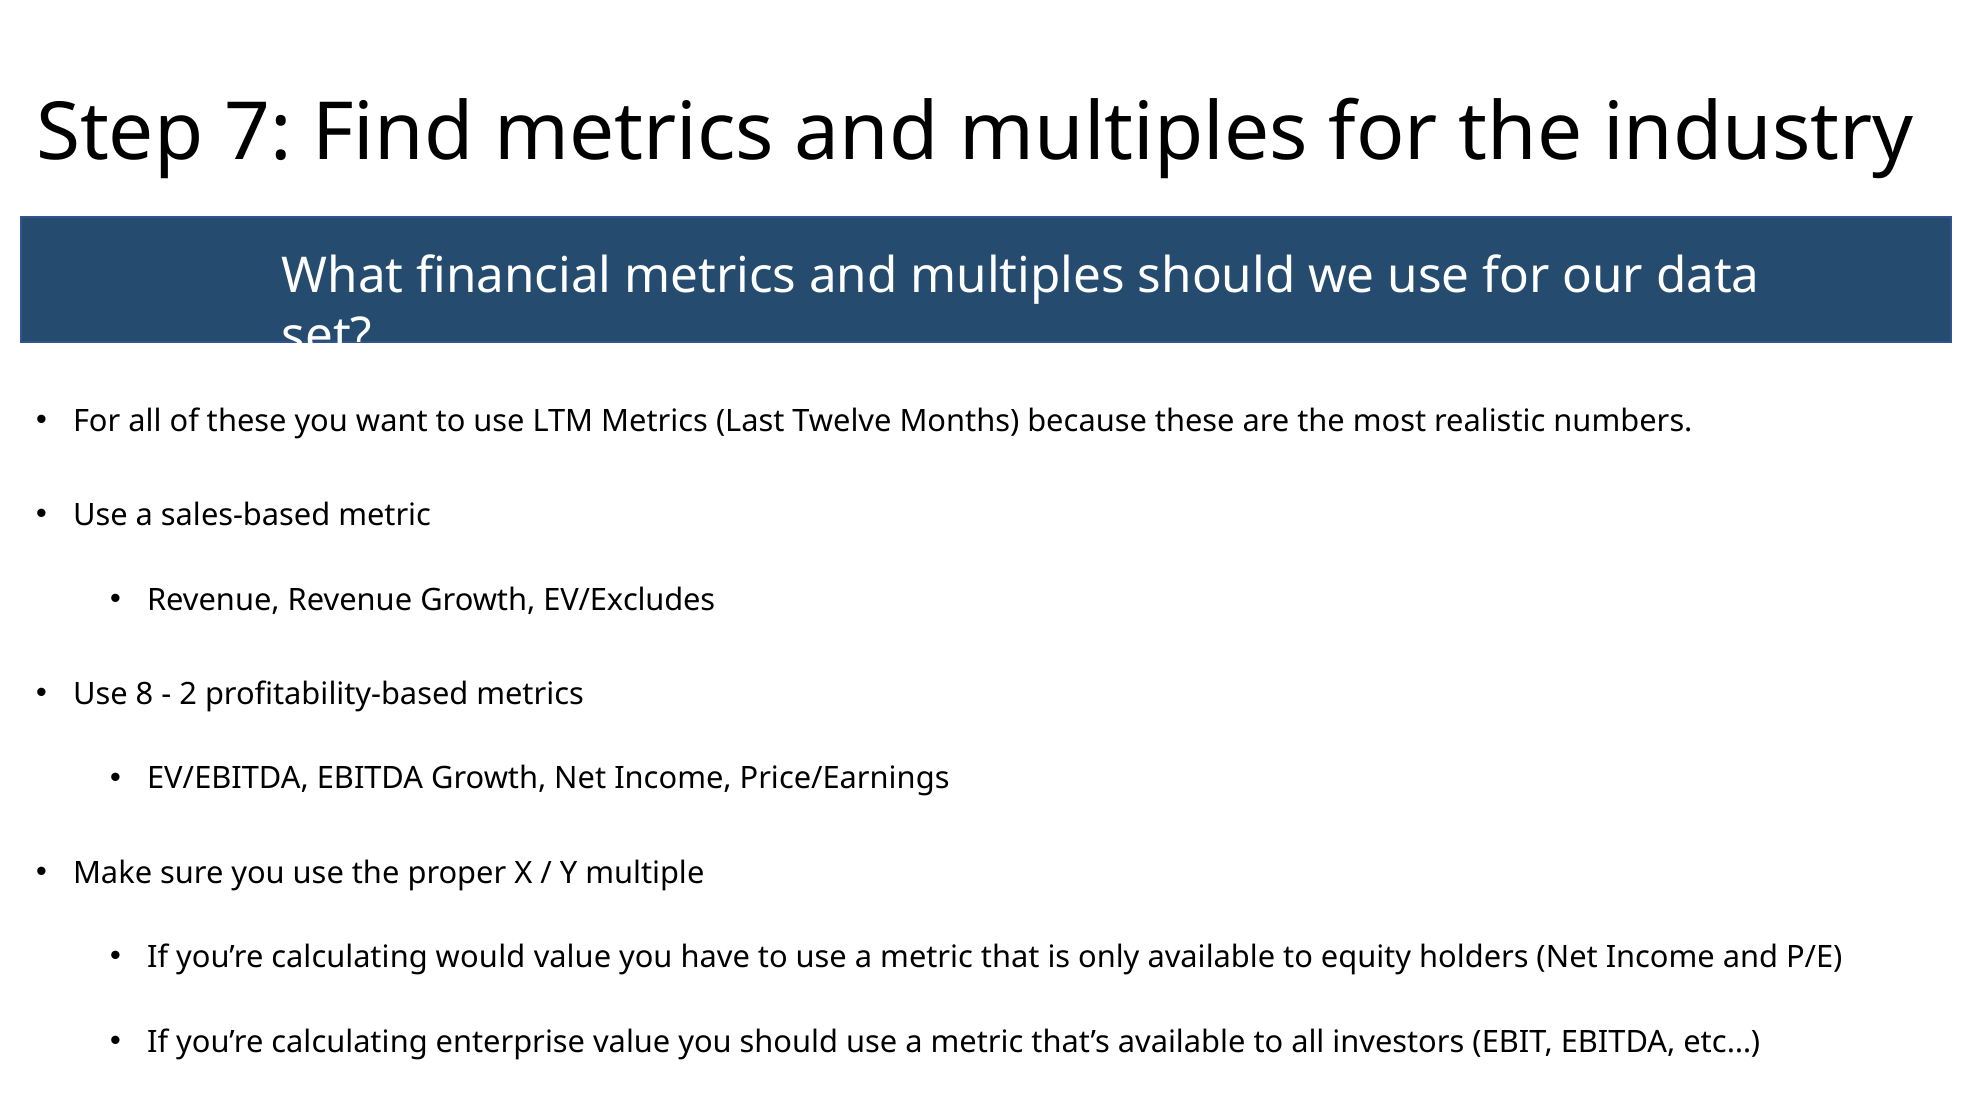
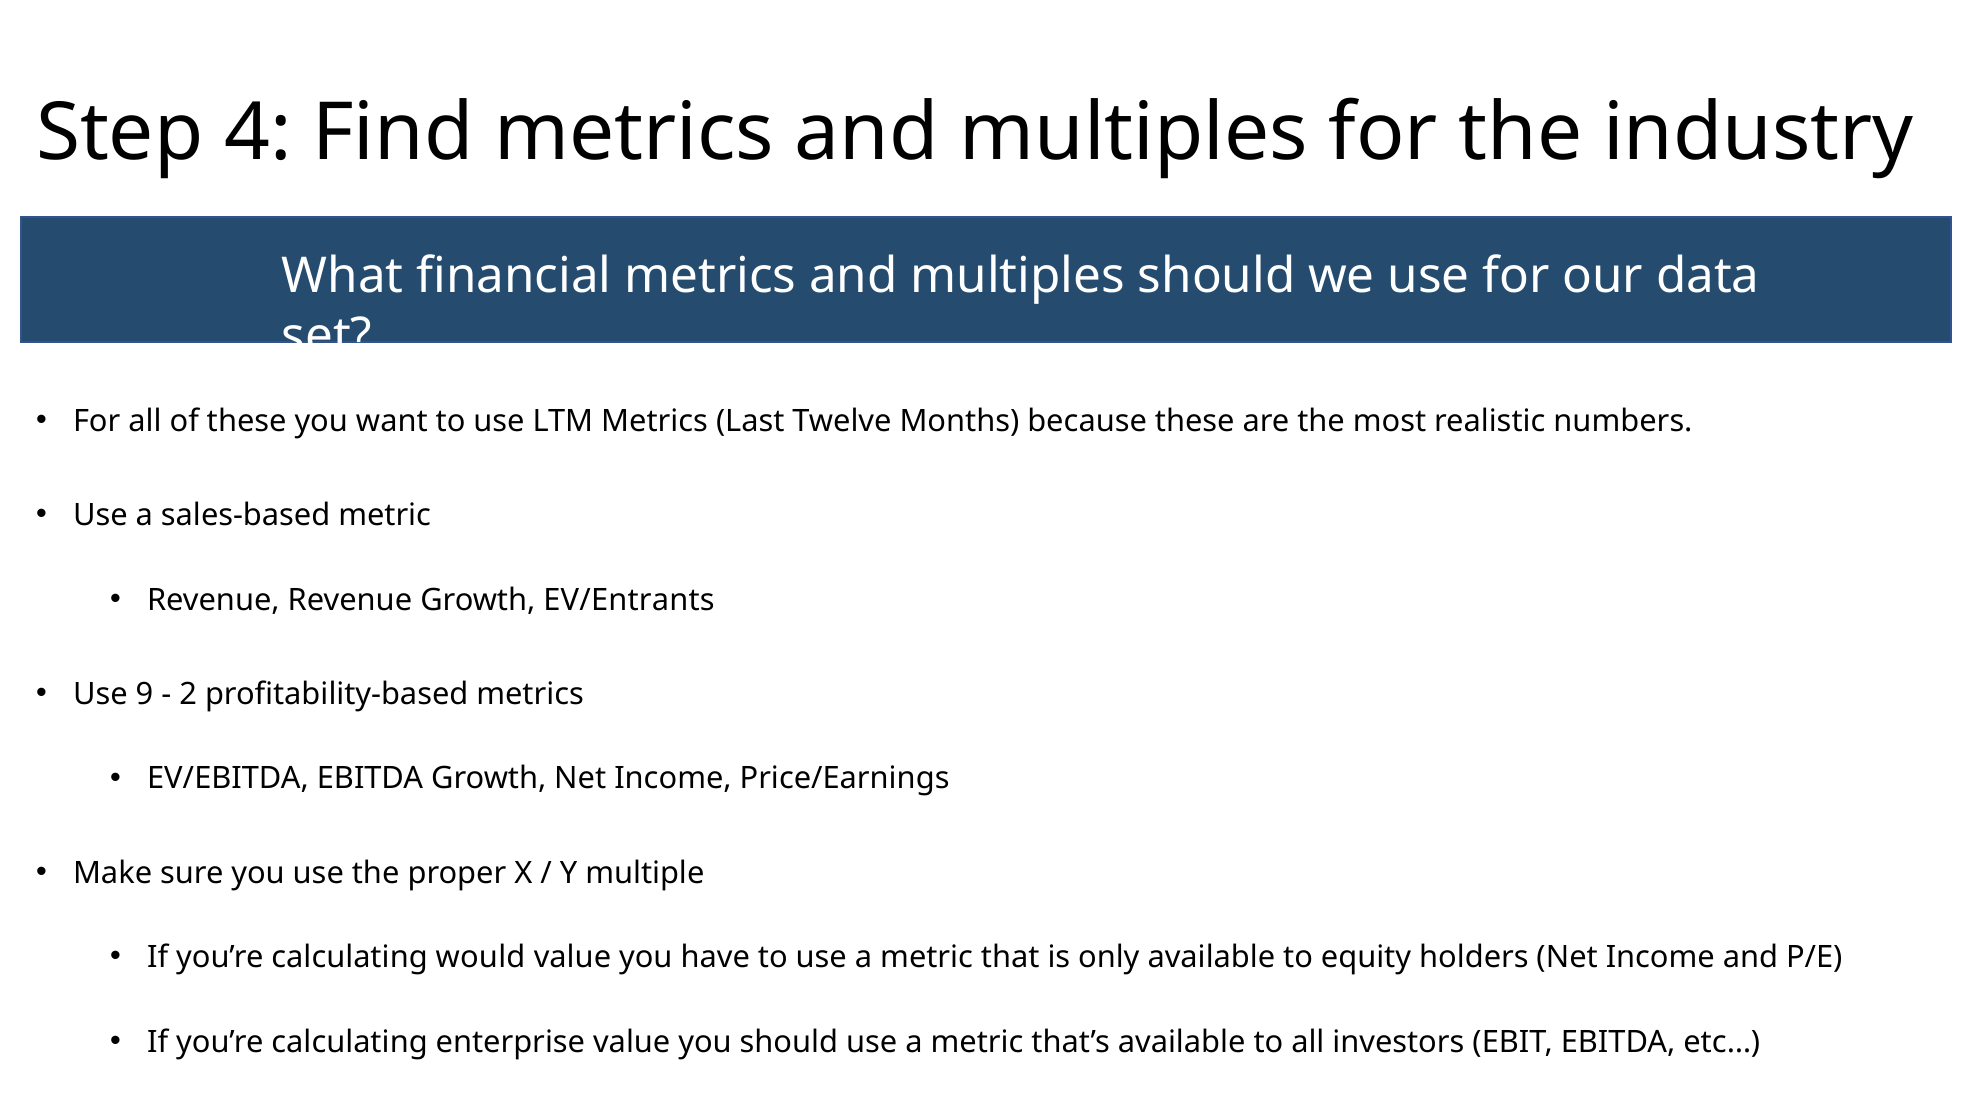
7: 7 -> 4
EV/Excludes: EV/Excludes -> EV/Entrants
8: 8 -> 9
